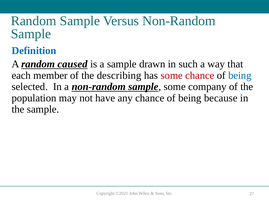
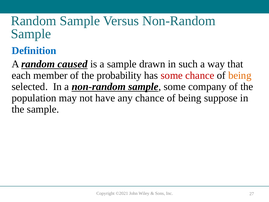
describing: describing -> probability
being at (240, 75) colour: blue -> orange
because: because -> suppose
